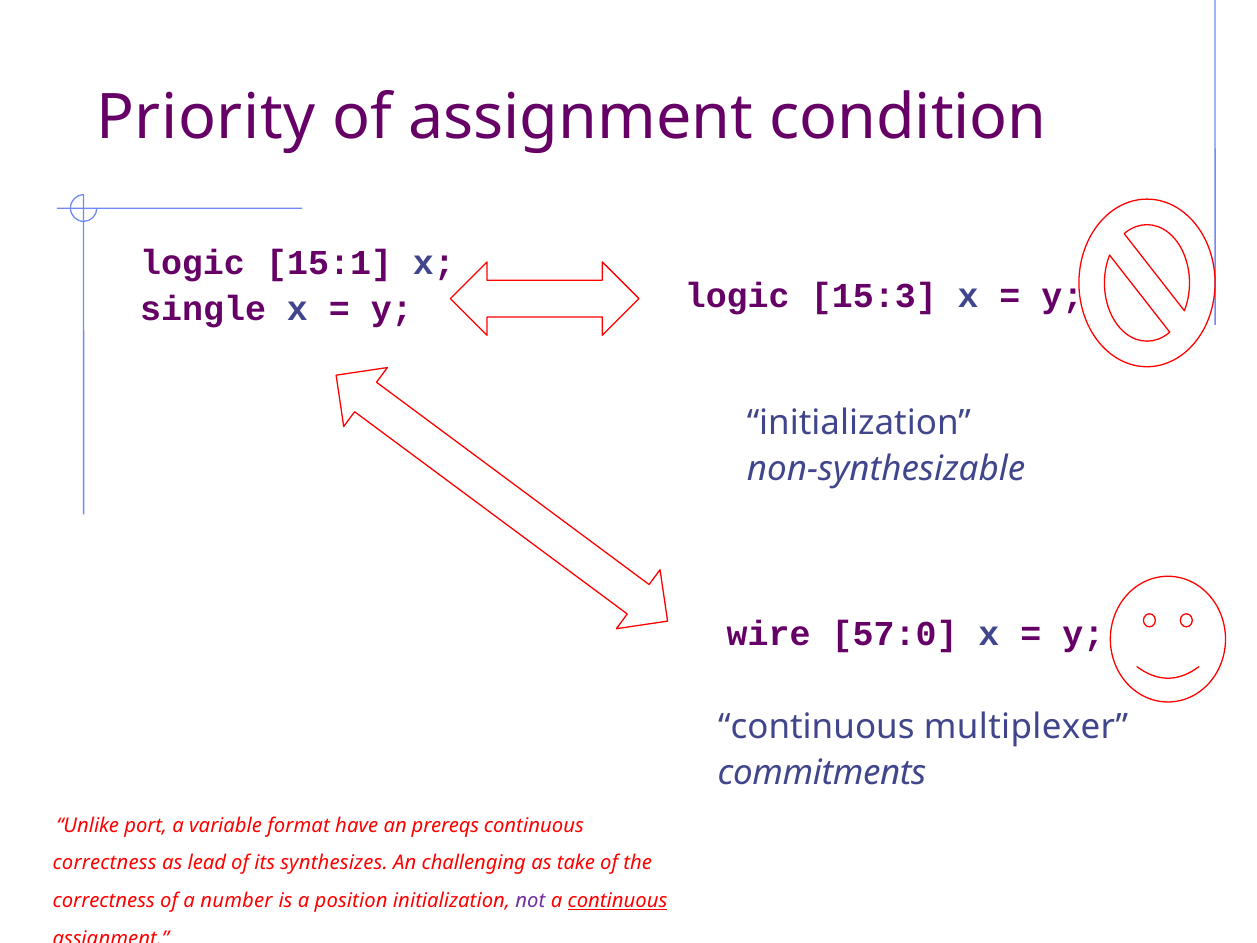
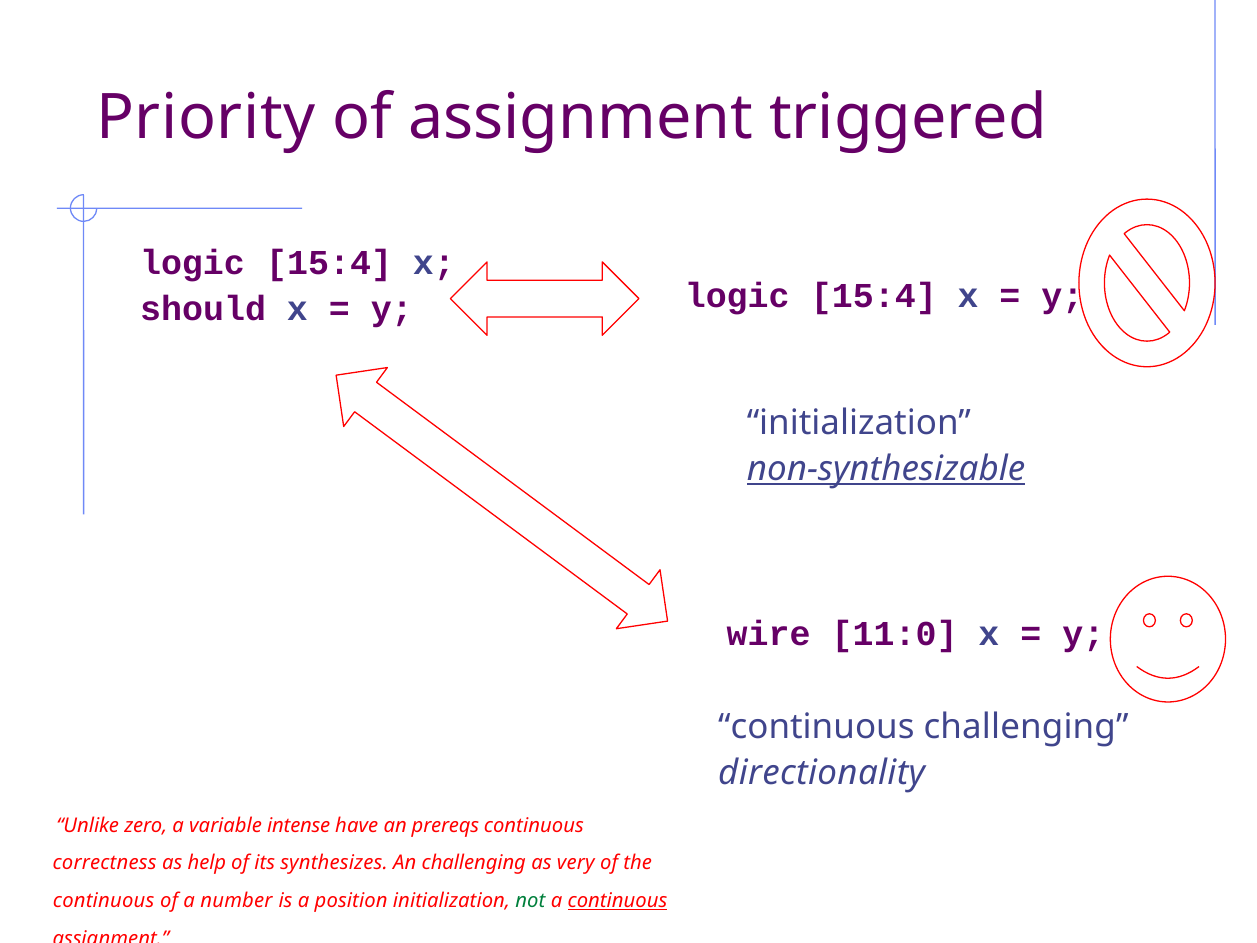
condition: condition -> triggered
15:1 at (329, 263): 15:1 -> 15:4
15:3 at (874, 295): 15:3 -> 15:4
single: single -> should
non-synthesizable underline: none -> present
57:0: 57:0 -> 11:0
continuous multiplexer: multiplexer -> challenging
commitments: commitments -> directionality
port: port -> zero
format: format -> intense
lead: lead -> help
take: take -> very
correctness at (104, 901): correctness -> continuous
not colour: purple -> green
